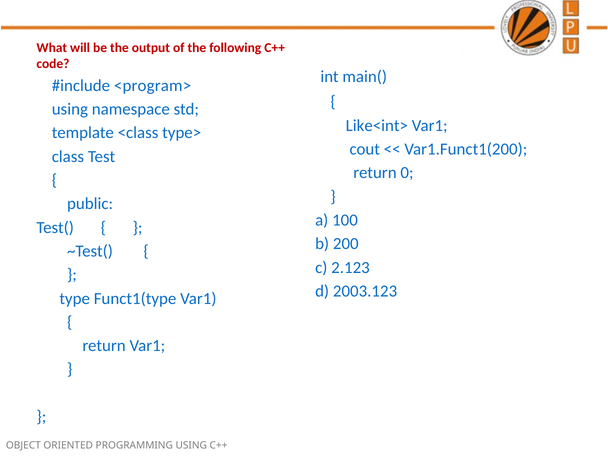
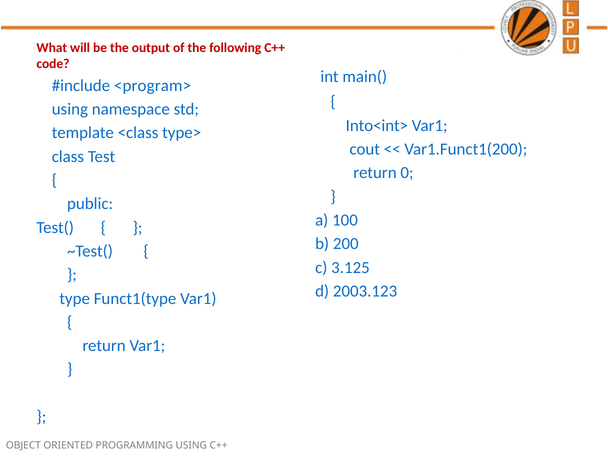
Like<int>: Like<int> -> Into<int>
2.123: 2.123 -> 3.125
